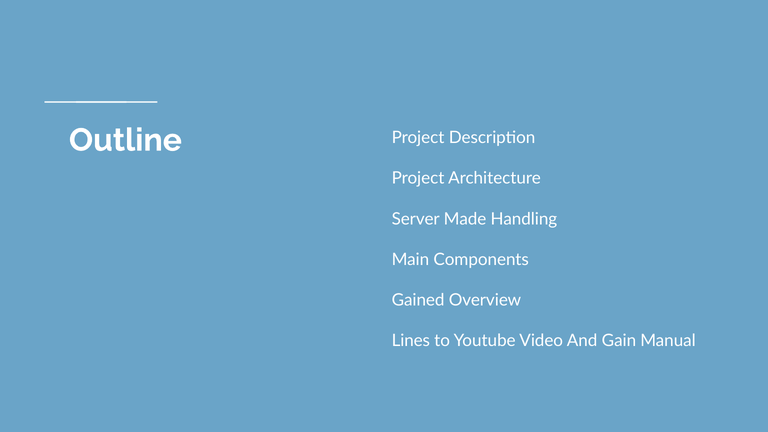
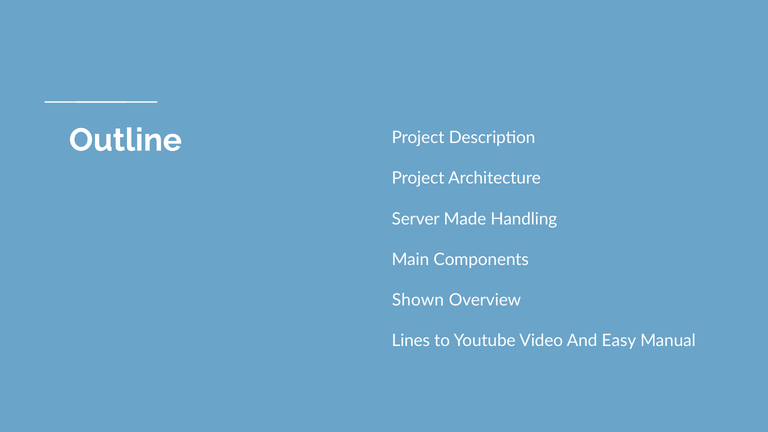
Gained: Gained -> Shown
Gain: Gain -> Easy
